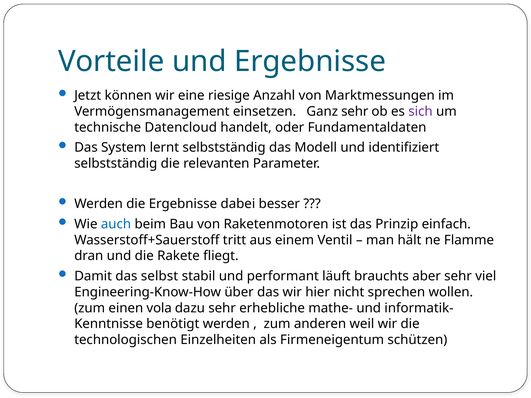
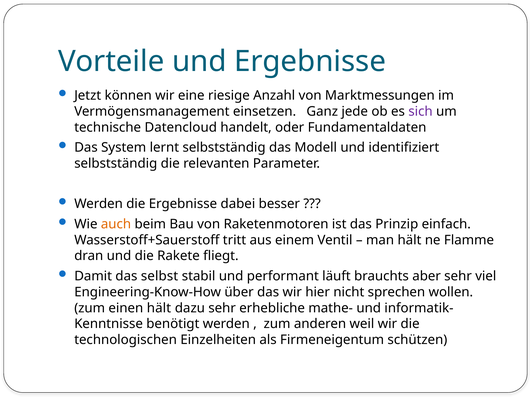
Ganz sehr: sehr -> jede
auch colour: blue -> orange
einen vola: vola -> hält
